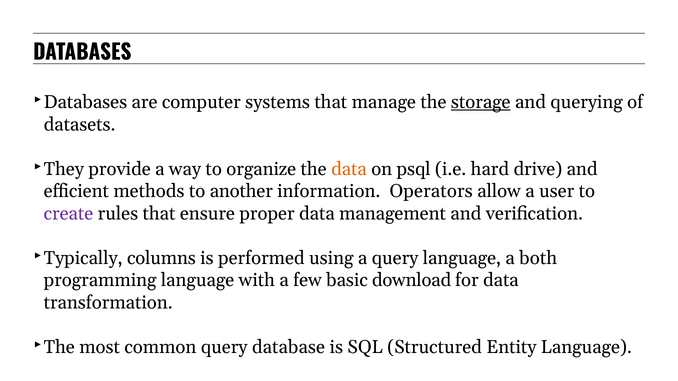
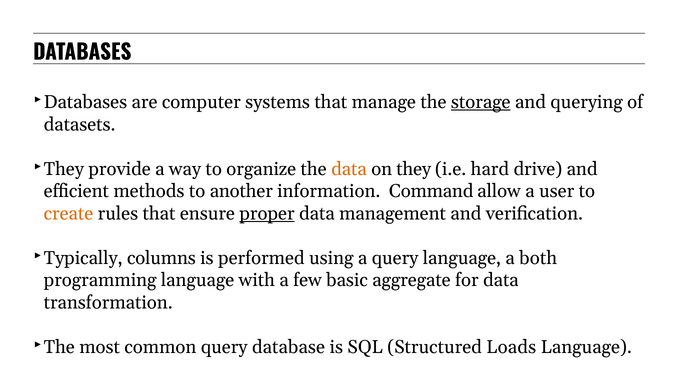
on psql: psql -> they
Operators: Operators -> Command
create colour: purple -> orange
proper underline: none -> present
download: download -> aggregate
Entity: Entity -> Loads
